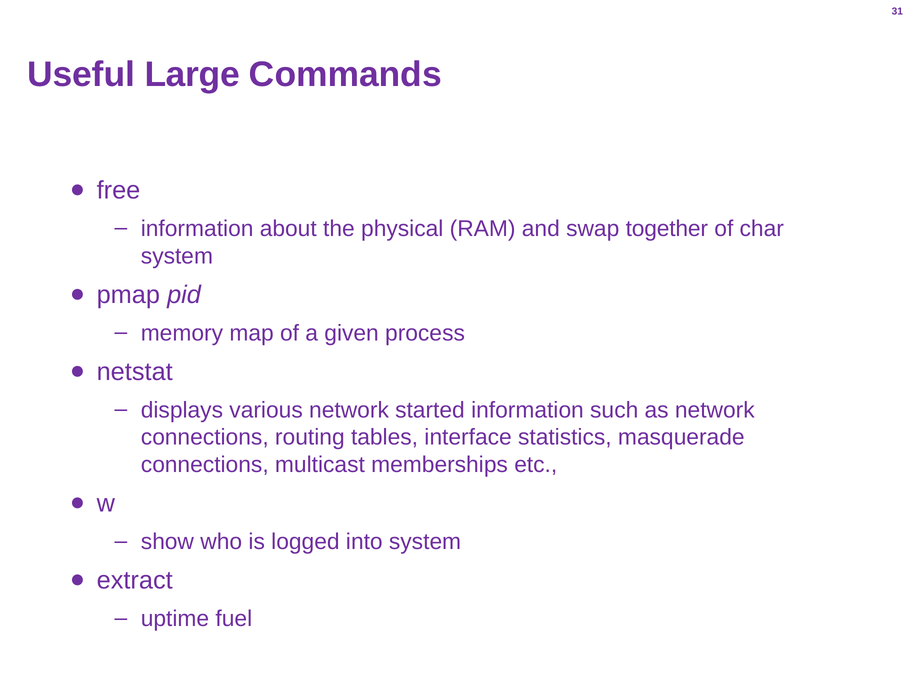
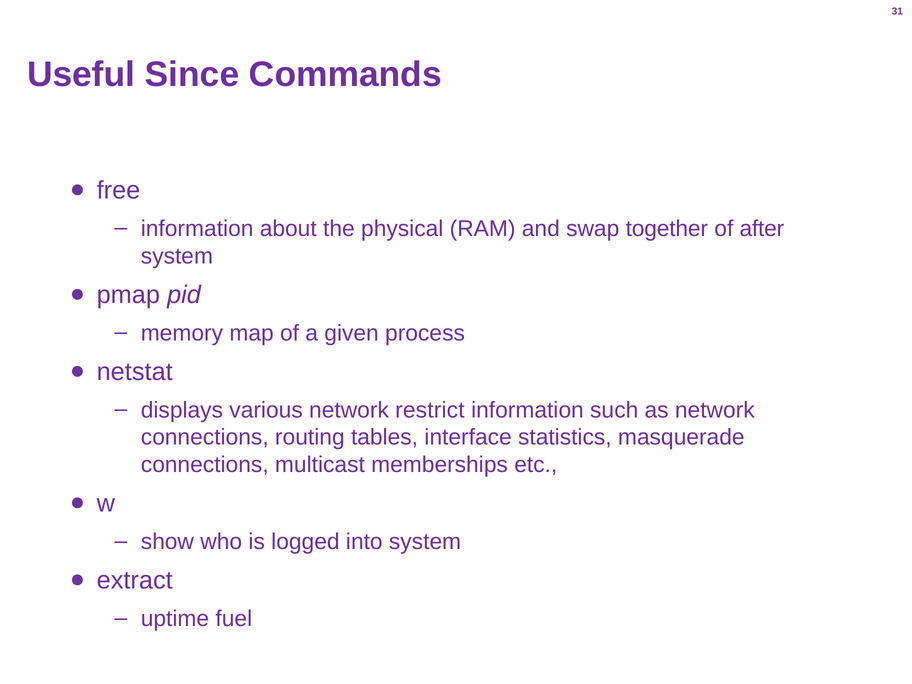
Large: Large -> Since
char: char -> after
started: started -> restrict
